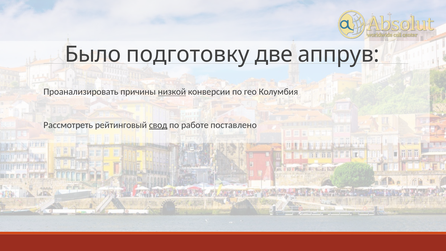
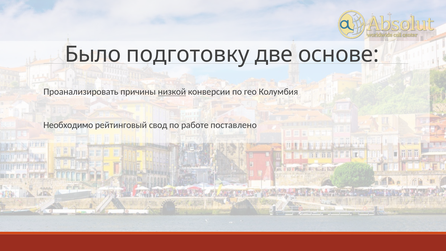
аппрув: аппрув -> основе
Рассмотреть: Рассмотреть -> Необходимо
свод underline: present -> none
